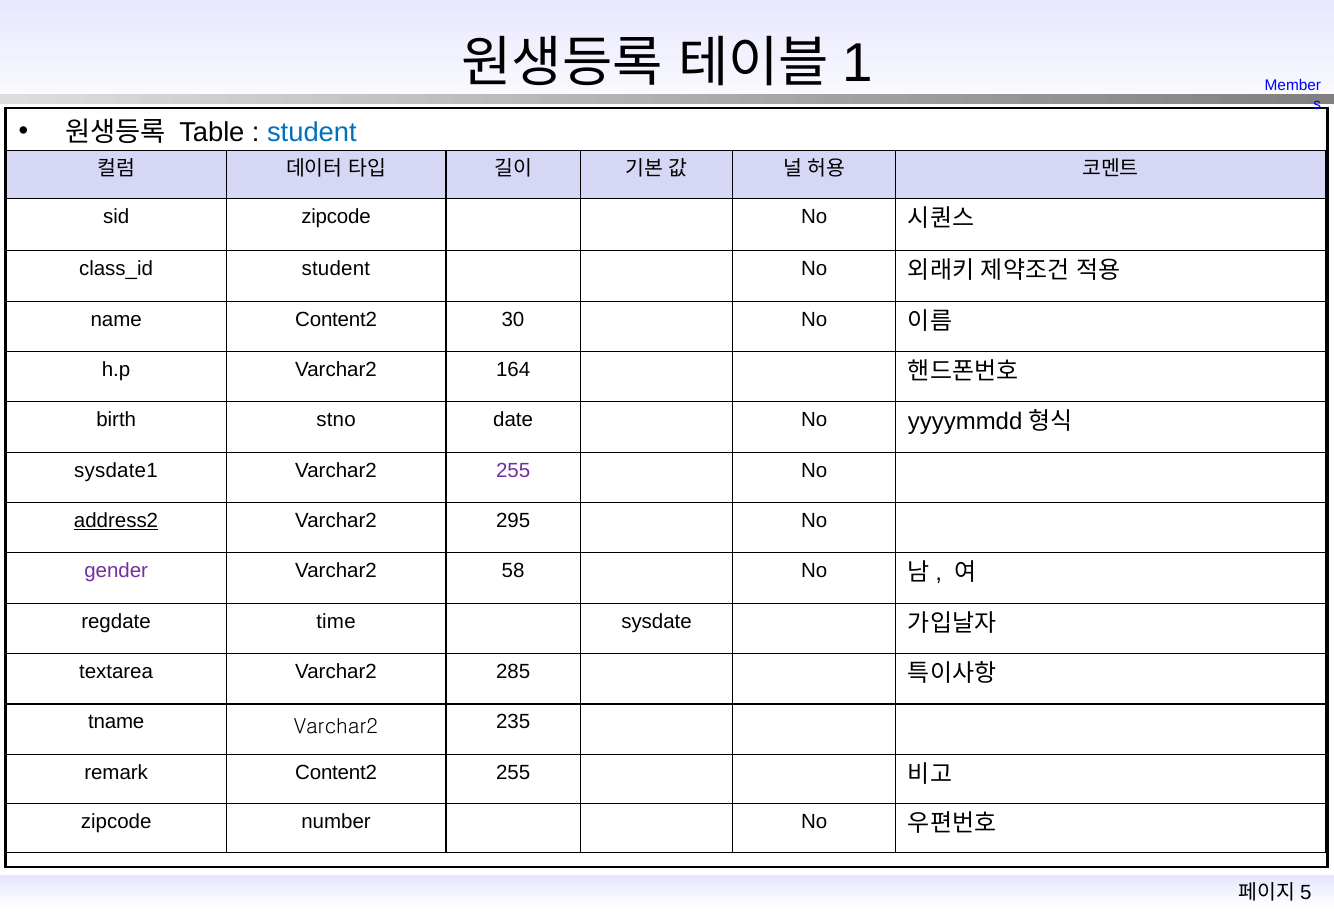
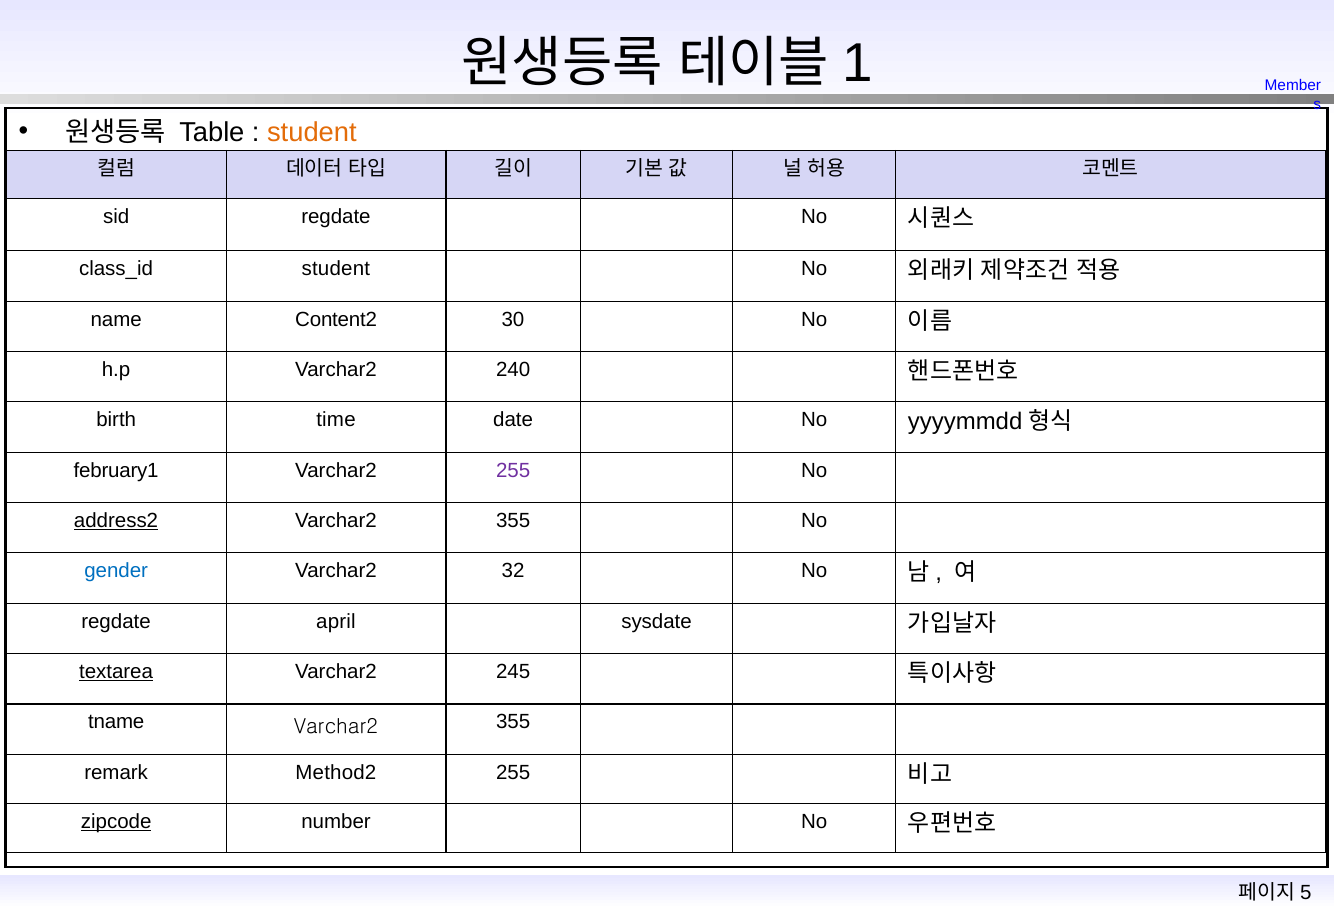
student at (312, 133) colour: blue -> orange
sid zipcode: zipcode -> regdate
164: 164 -> 240
stno: stno -> time
sysdate1: sysdate1 -> february1
295 at (513, 521): 295 -> 355
gender colour: purple -> blue
58: 58 -> 32
time: time -> april
textarea underline: none -> present
285: 285 -> 245
235 at (513, 722): 235 -> 355
remark Content2: Content2 -> Method2
zipcode at (116, 822) underline: none -> present
